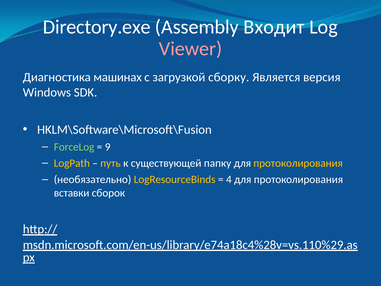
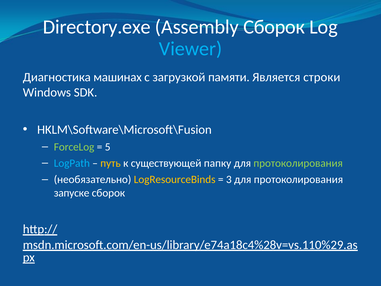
Assembly Входит: Входит -> Сборок
Viewer colour: pink -> light blue
сборку: сборку -> памяти
версия: версия -> строки
9: 9 -> 5
LogPath colour: yellow -> light blue
протоколирования at (298, 163) colour: yellow -> light green
4: 4 -> 3
вставки: вставки -> запуске
